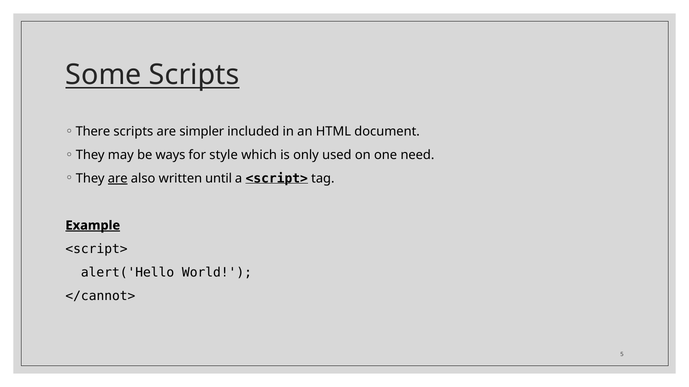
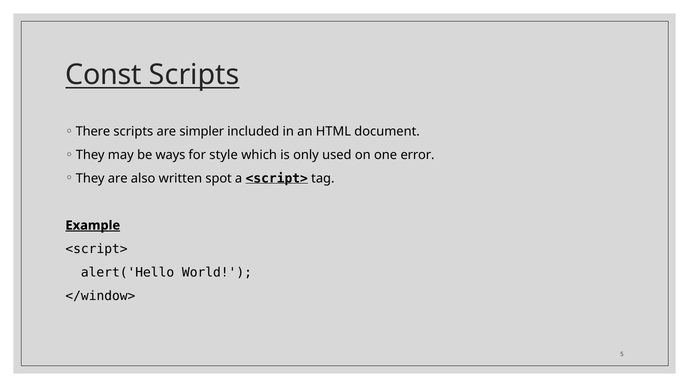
Some: Some -> Const
need: need -> error
are at (118, 179) underline: present -> none
until: until -> spot
</cannot>: </cannot> -> </window>
